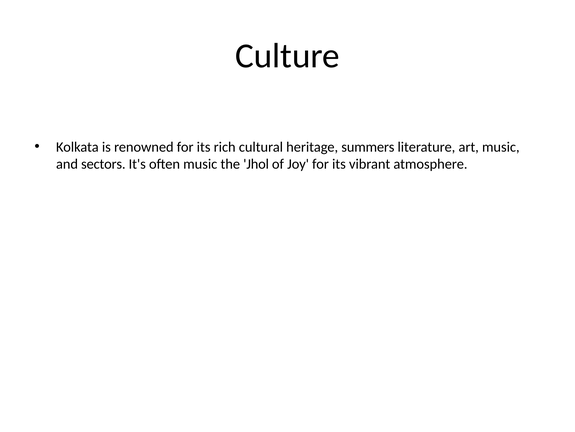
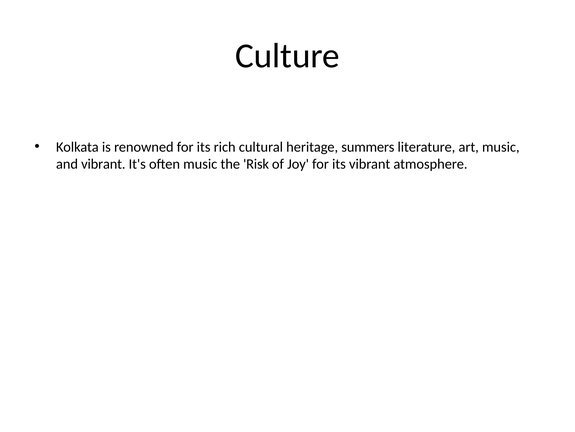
and sectors: sectors -> vibrant
Jhol: Jhol -> Risk
